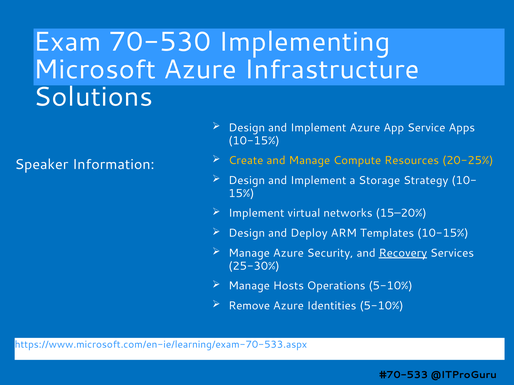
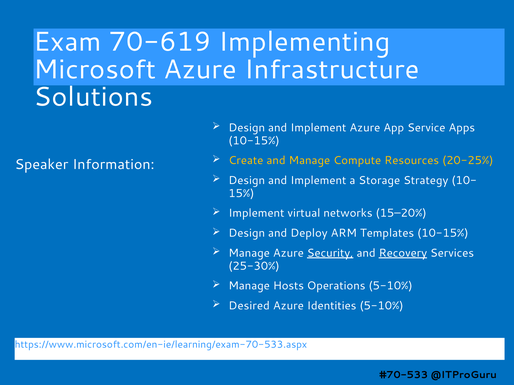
70-530: 70-530 -> 70-619
Security underline: none -> present
Remove: Remove -> Desired
